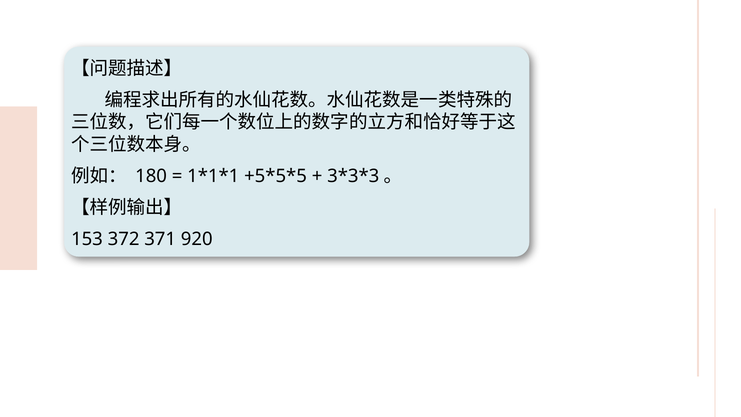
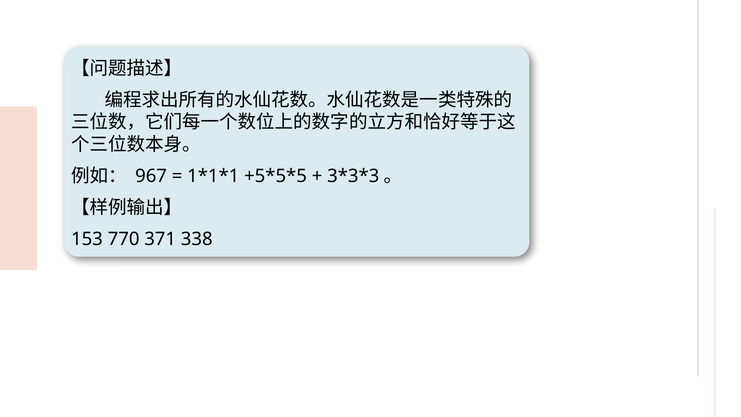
180: 180 -> 967
372: 372 -> 770
920: 920 -> 338
